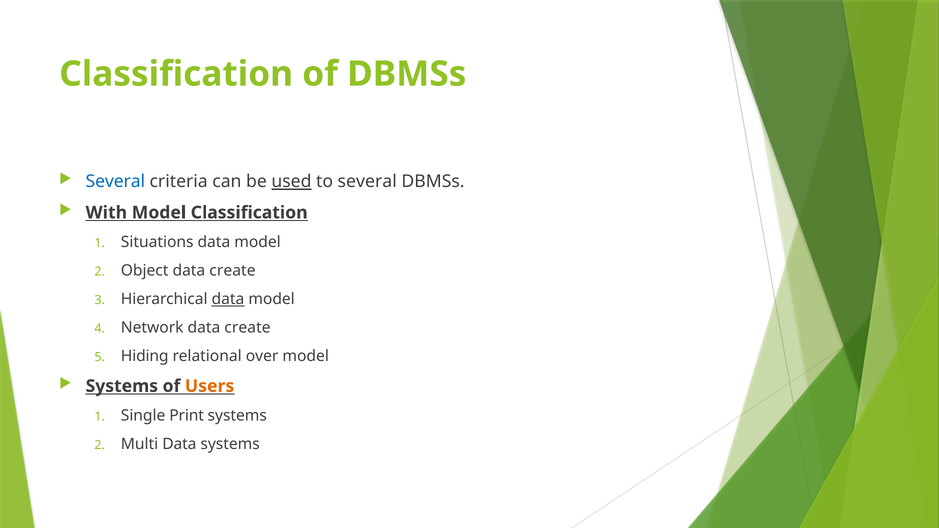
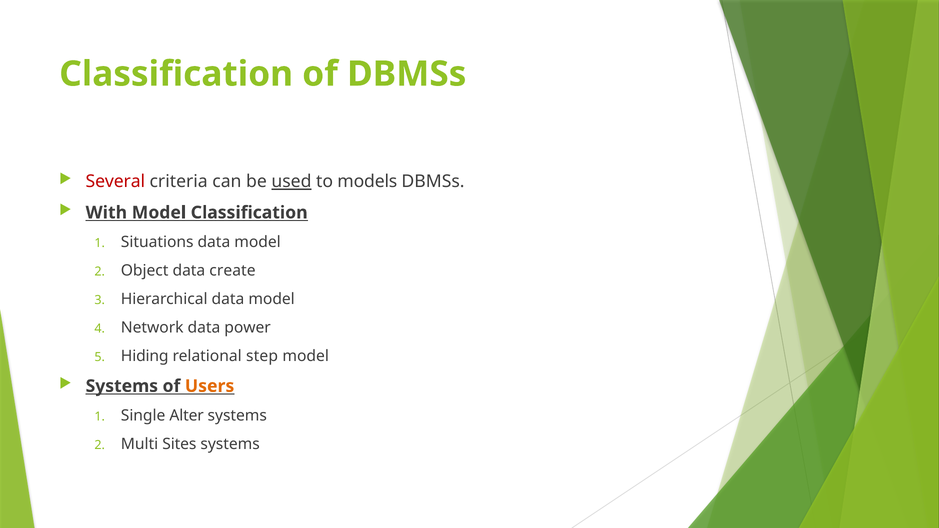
Several at (115, 182) colour: blue -> red
to several: several -> models
data at (228, 299) underline: present -> none
Network data create: create -> power
over: over -> step
Print: Print -> Alter
Multi Data: Data -> Sites
